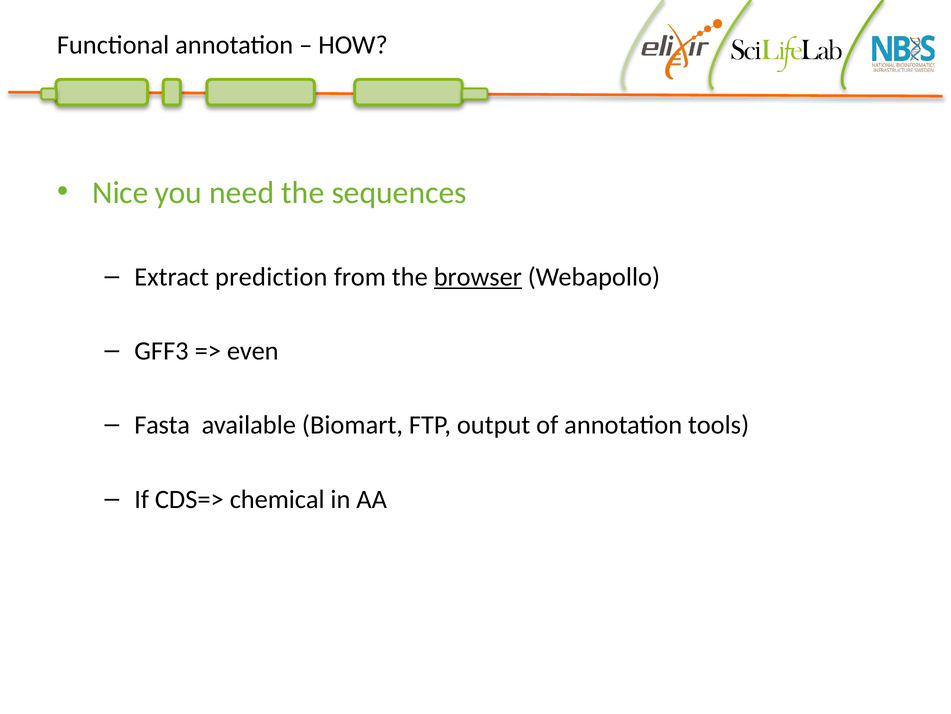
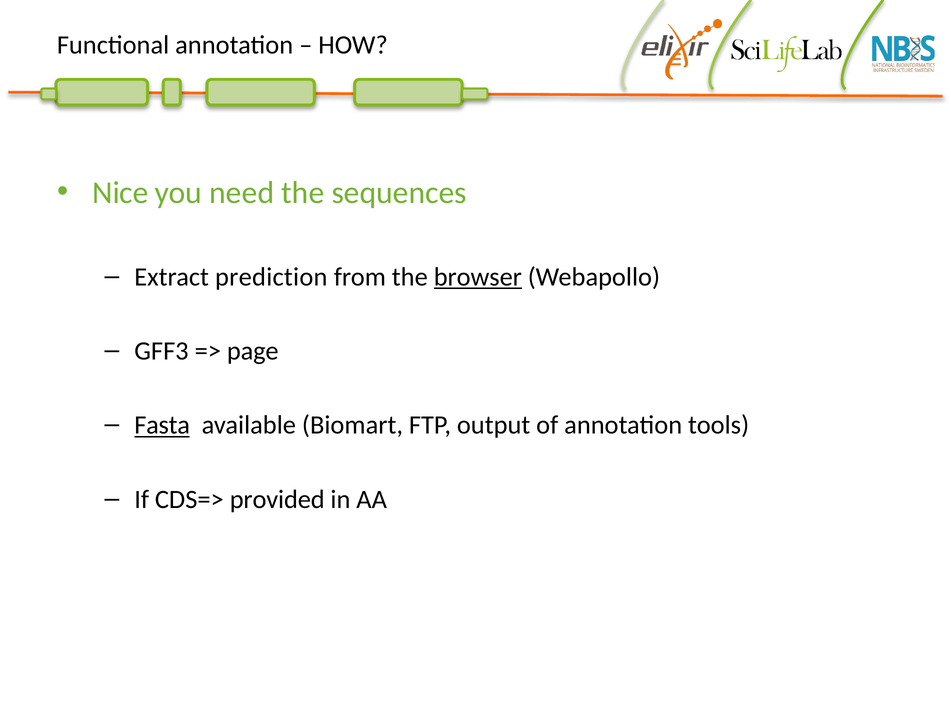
even: even -> page
Fasta underline: none -> present
chemical: chemical -> provided
